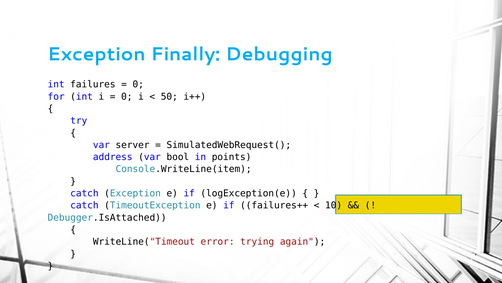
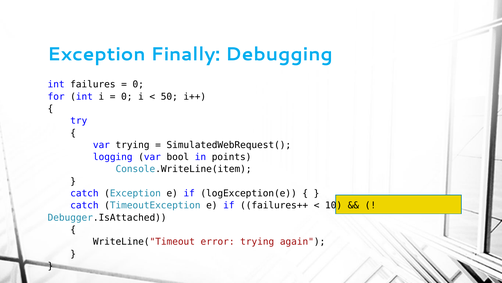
var server: server -> trying
address: address -> logging
